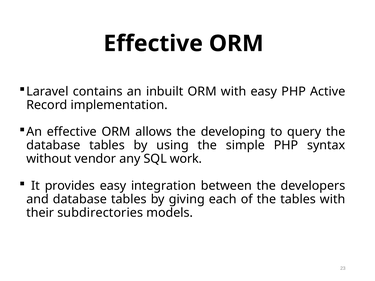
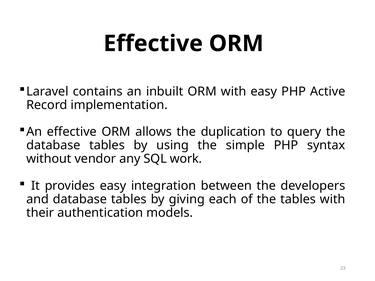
developing: developing -> duplication
subdirectories: subdirectories -> authentication
